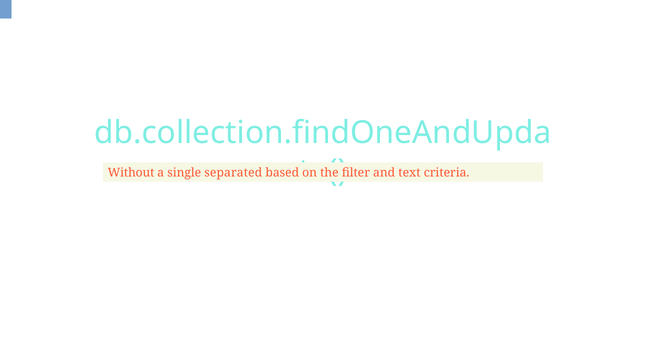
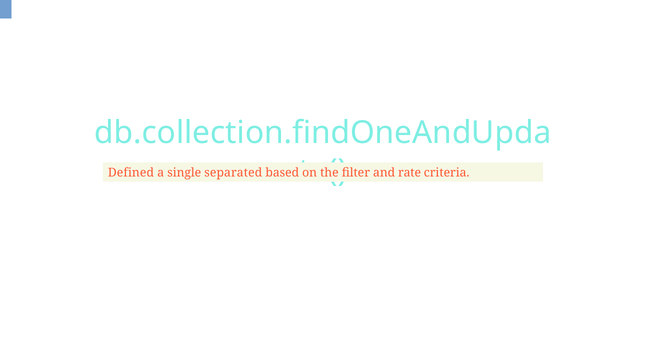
Without: Without -> Defined
text: text -> rate
